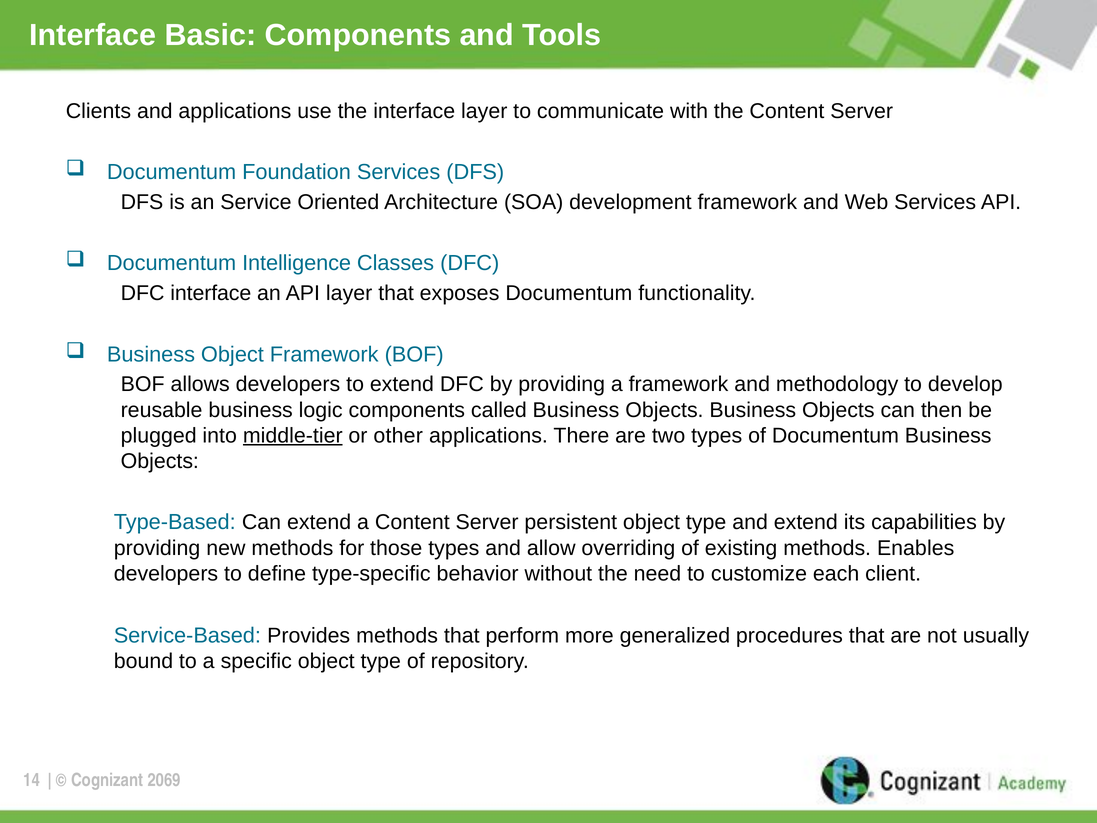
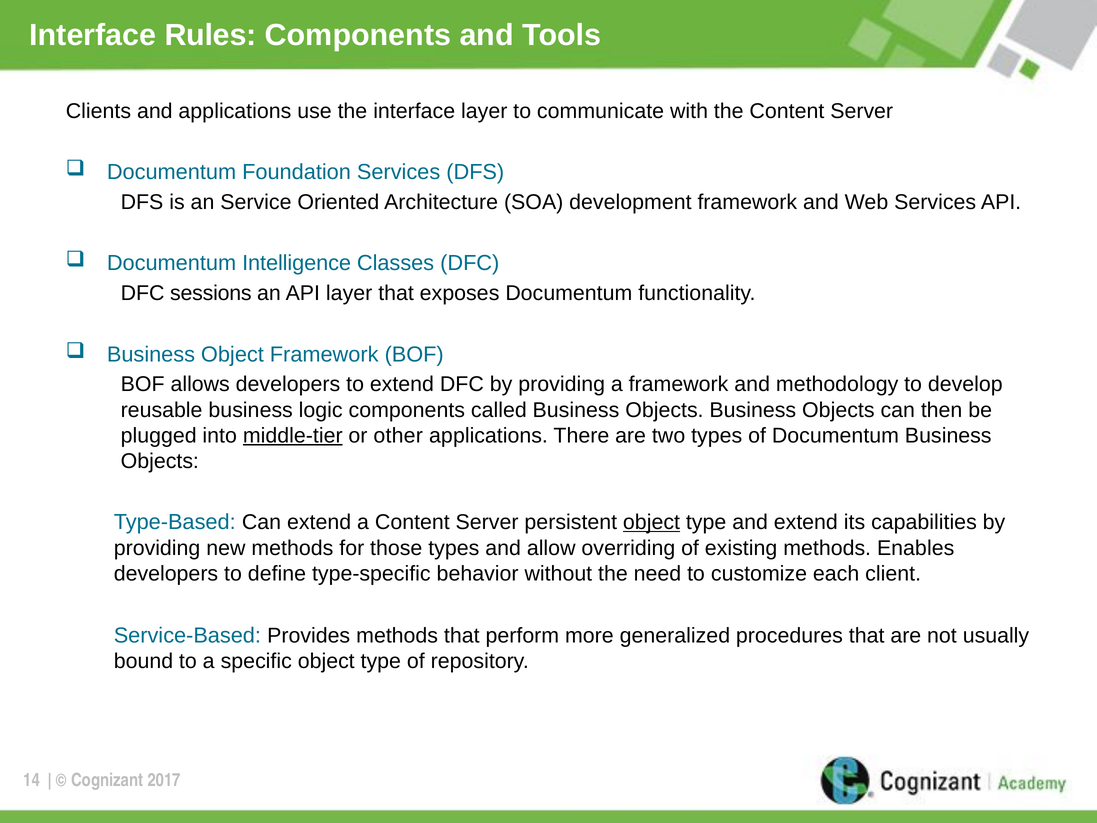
Basic: Basic -> Rules
DFC interface: interface -> sessions
object at (651, 522) underline: none -> present
2069: 2069 -> 2017
